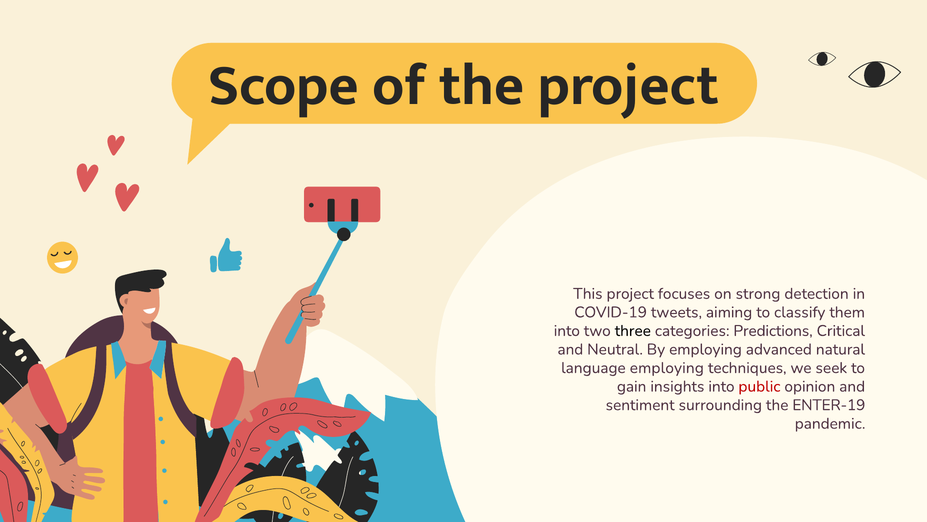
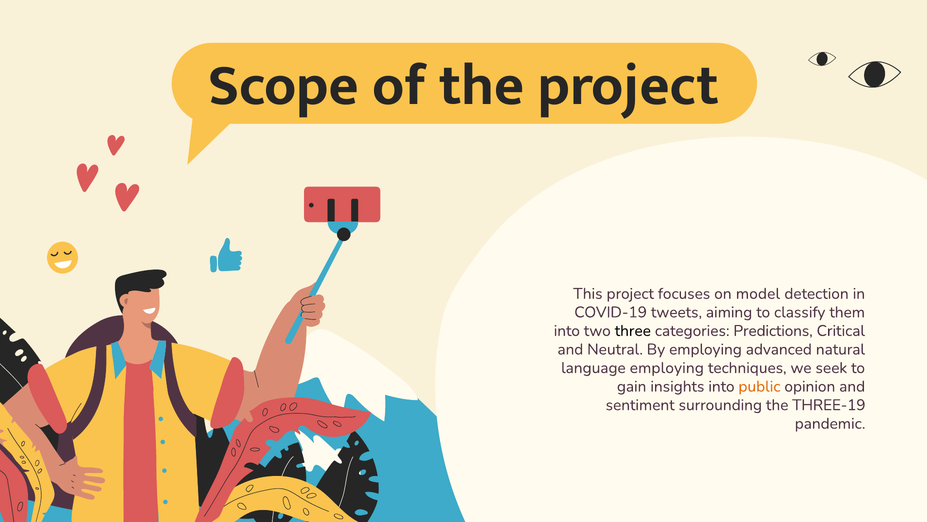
strong: strong -> model
public colour: red -> orange
ENTER-19: ENTER-19 -> THREE-19
